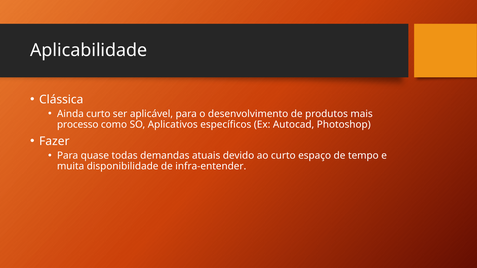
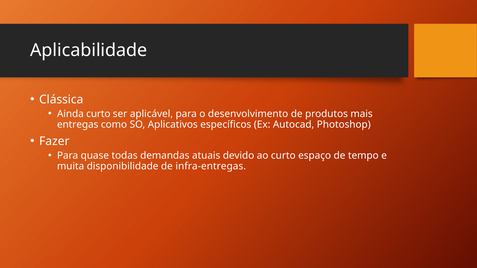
processo: processo -> entregas
infra-entender: infra-entender -> infra-entregas
